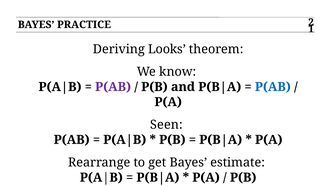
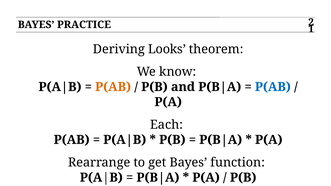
P(AB at (113, 87) colour: purple -> orange
Seen: Seen -> Each
estimate: estimate -> function
